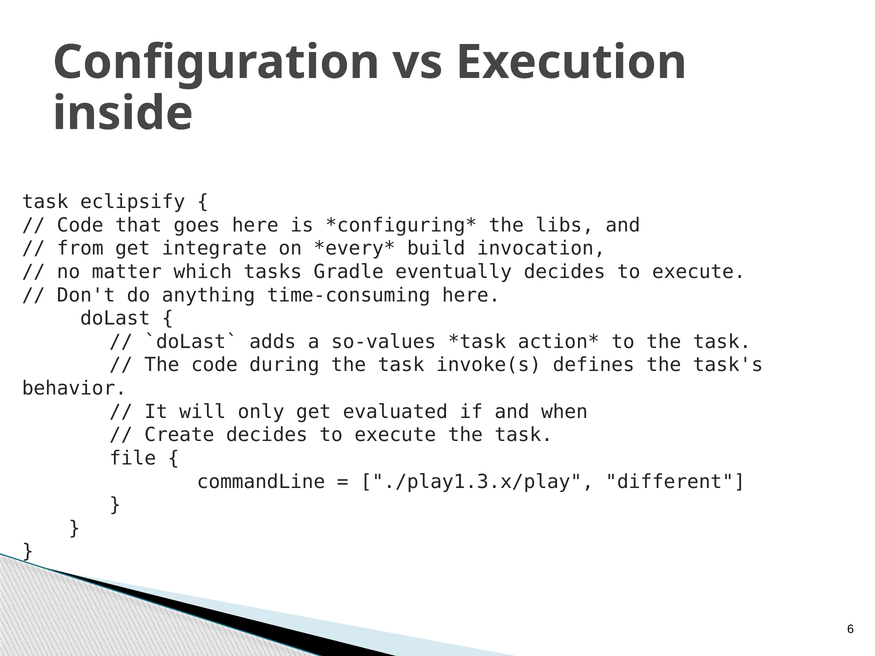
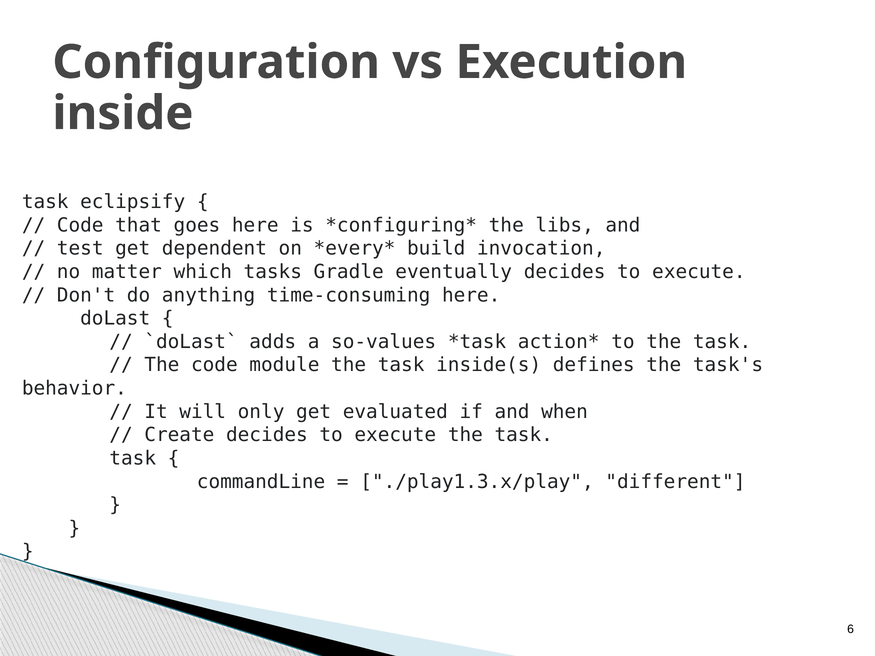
from: from -> test
integrate: integrate -> dependent
during: during -> module
invoke(s: invoke(s -> inside(s
file at (133, 458): file -> task
